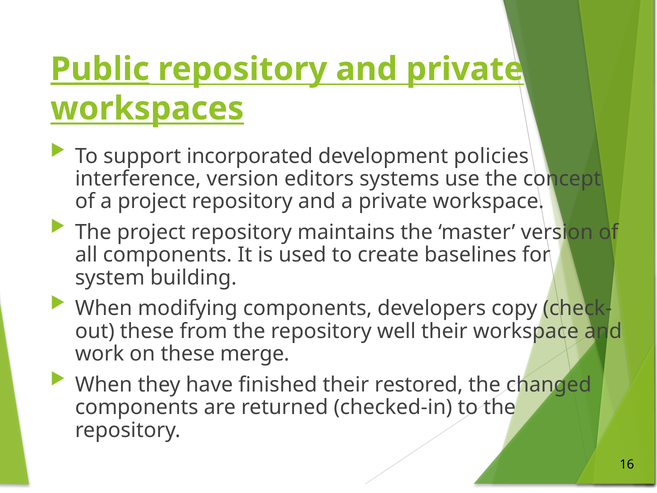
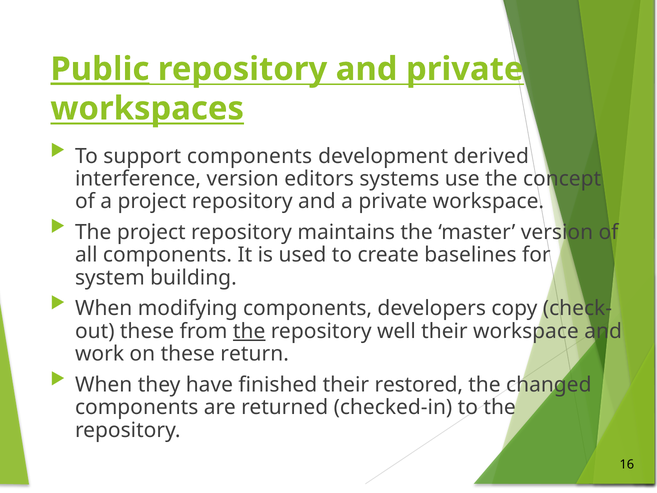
support incorporated: incorporated -> components
policies: policies -> derived
the at (249, 331) underline: none -> present
merge: merge -> return
